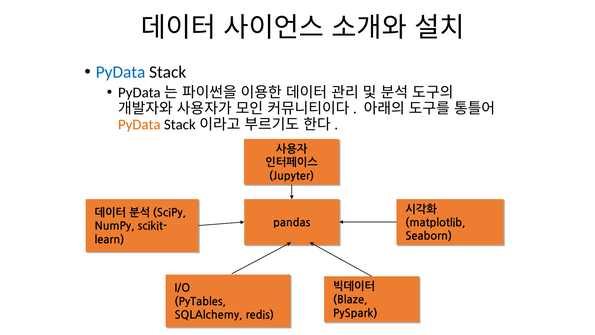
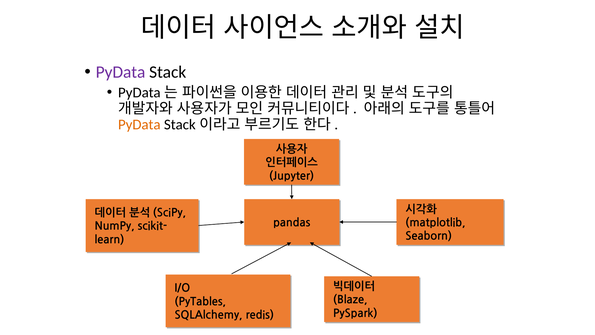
PyData at (121, 72) colour: blue -> purple
